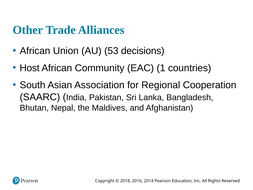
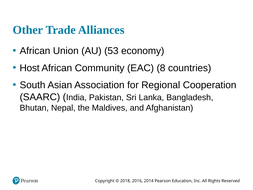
decisions: decisions -> economy
1: 1 -> 8
